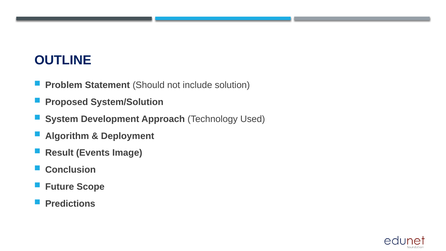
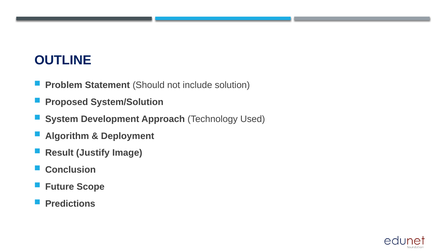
Events: Events -> Justify
